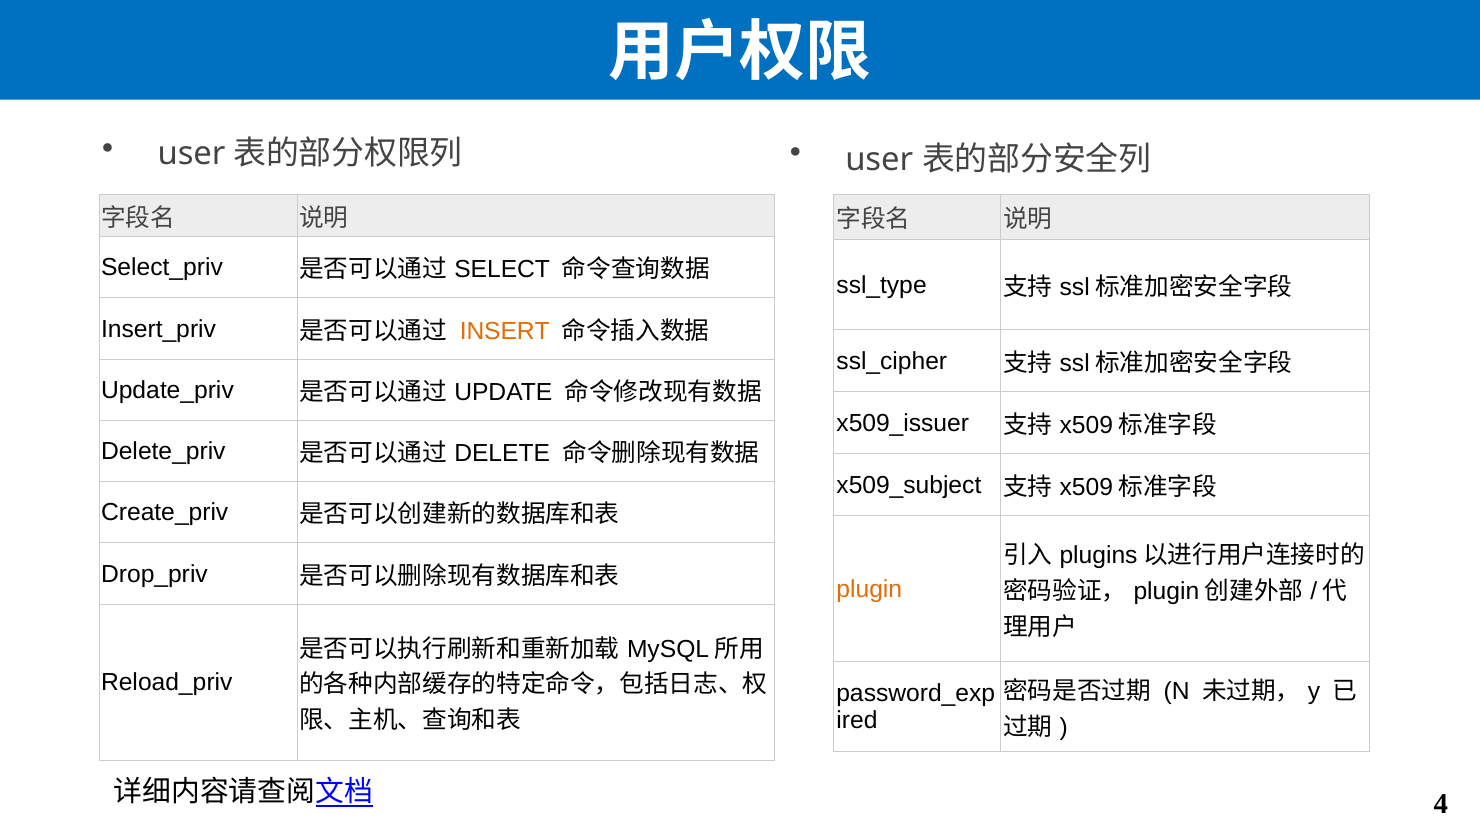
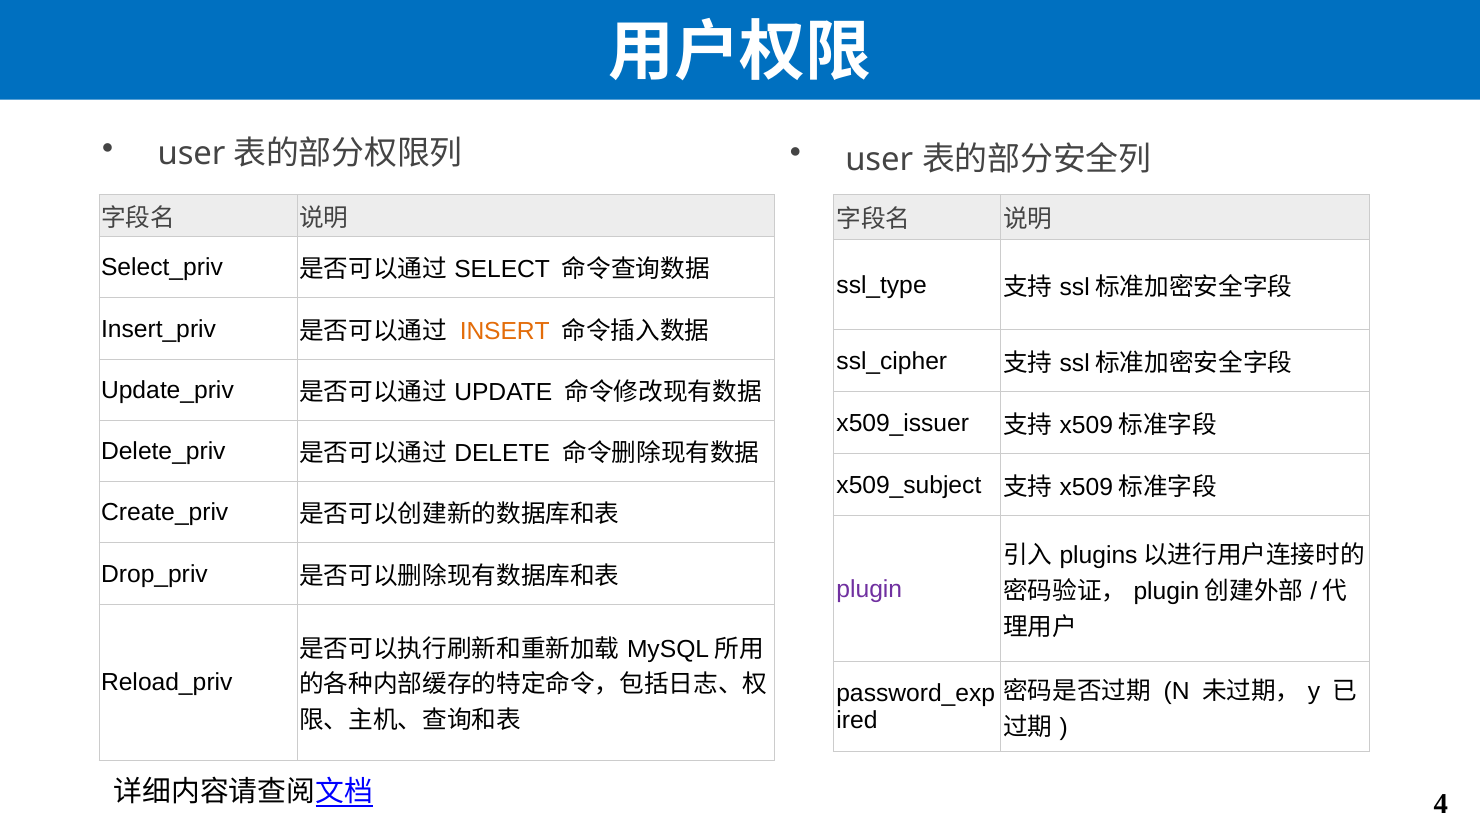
plugin colour: orange -> purple
